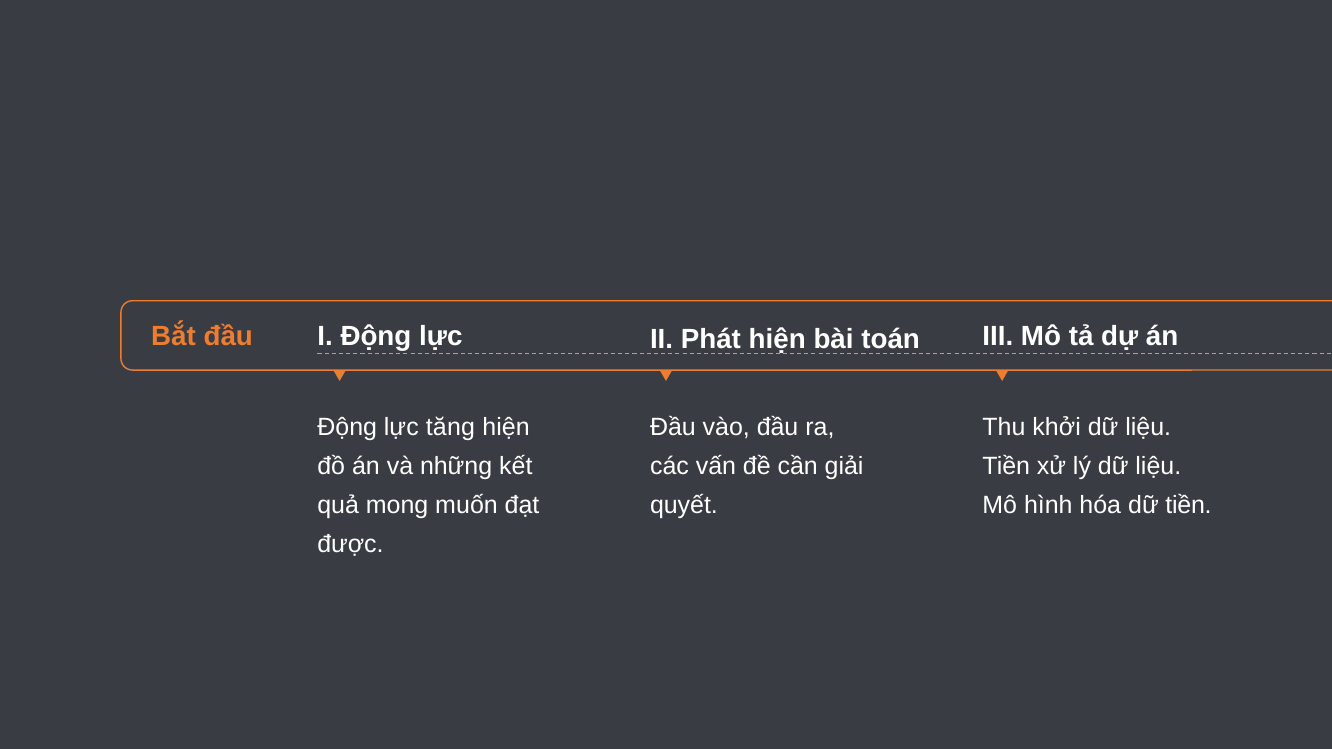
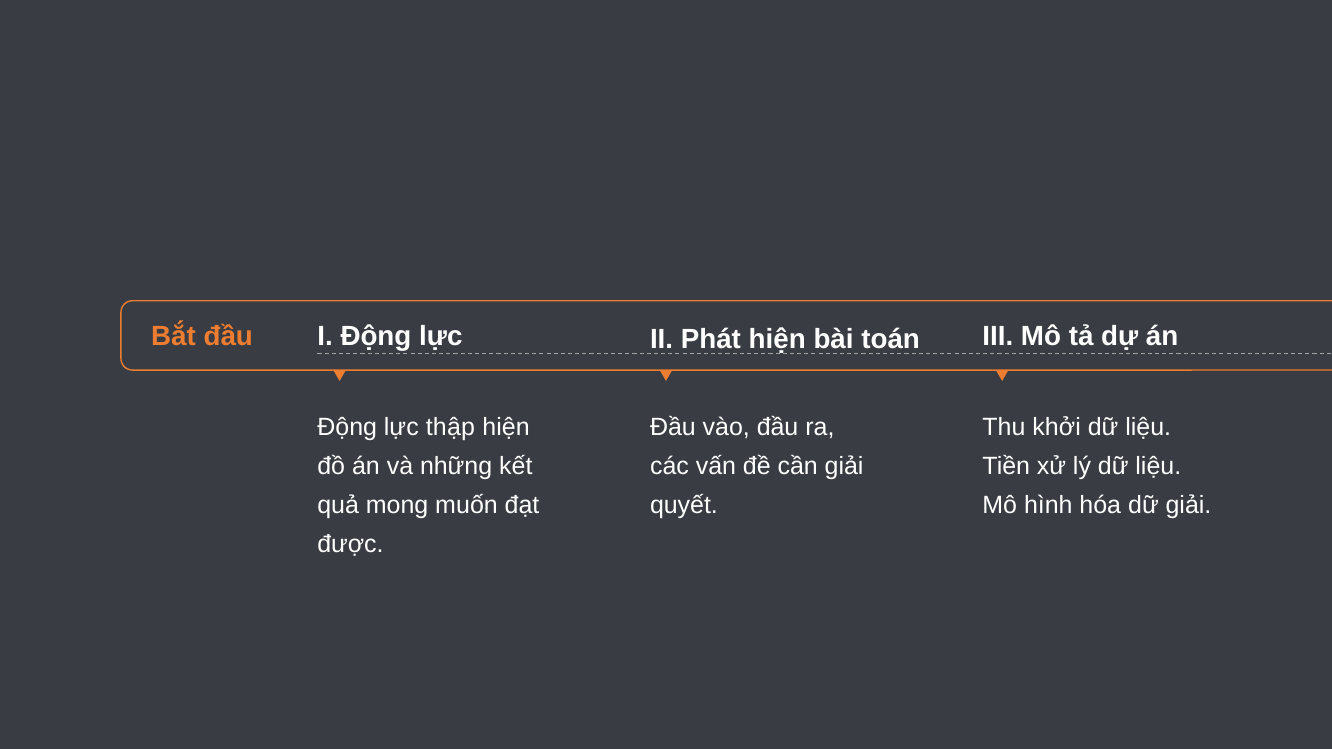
tăng: tăng -> thập
dữ tiền: tiền -> giải
